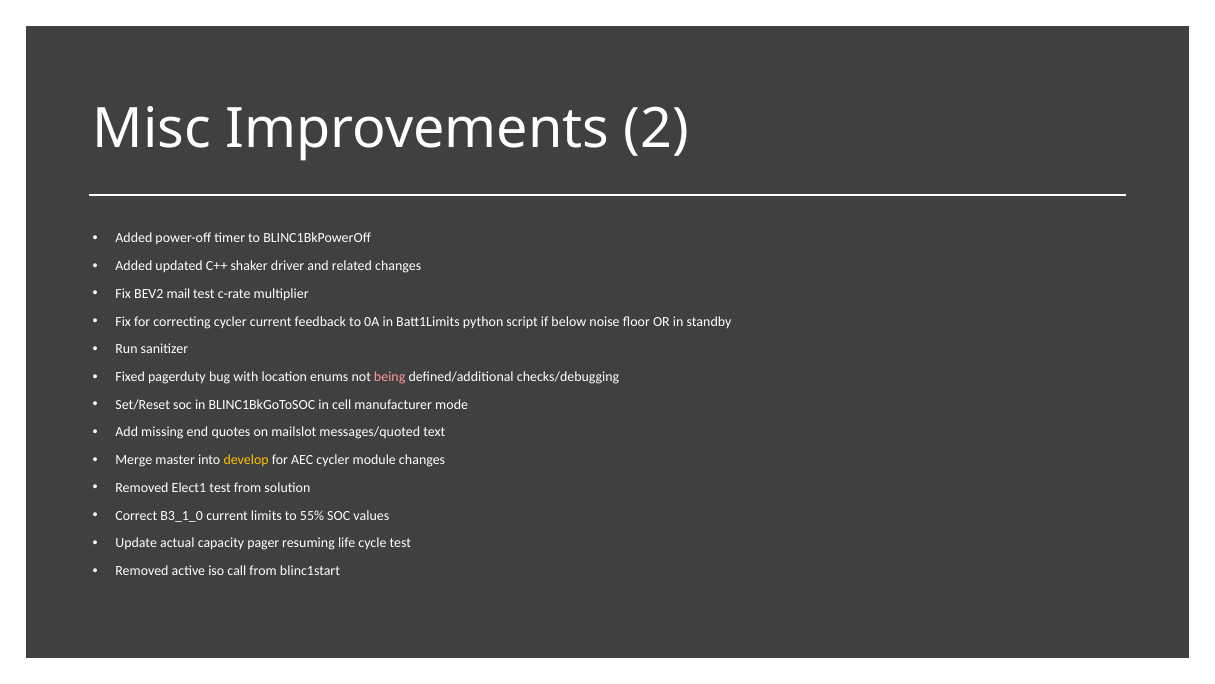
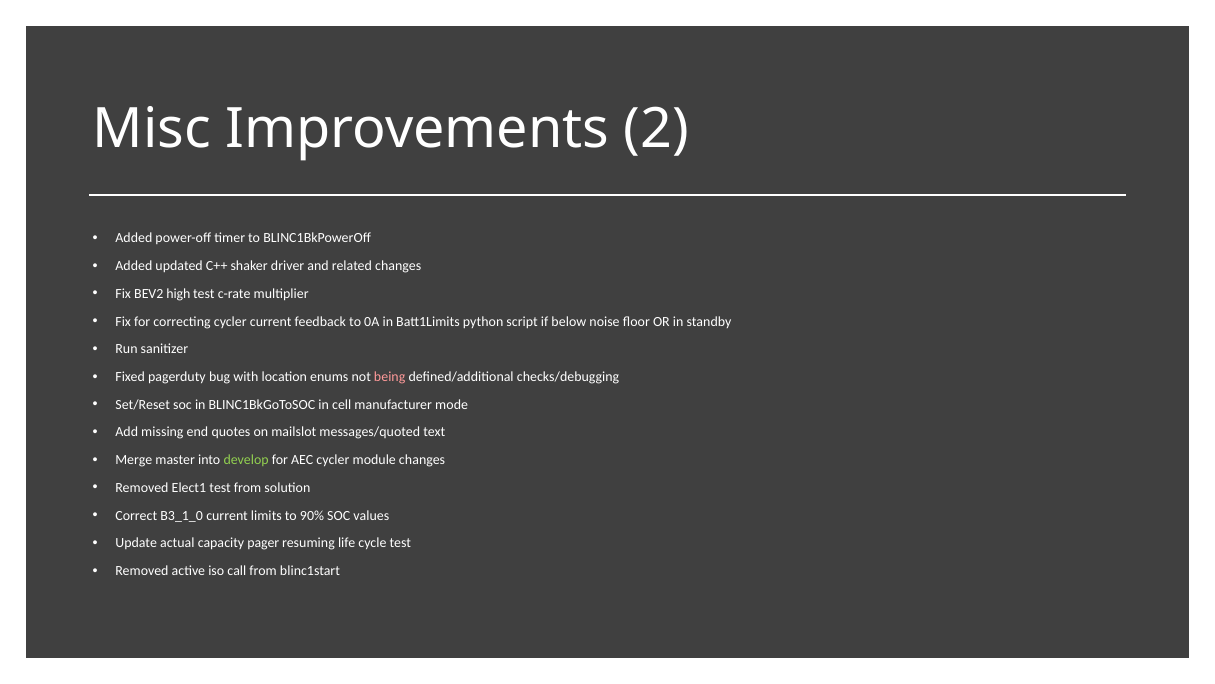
mail: mail -> high
develop colour: yellow -> light green
55%: 55% -> 90%
